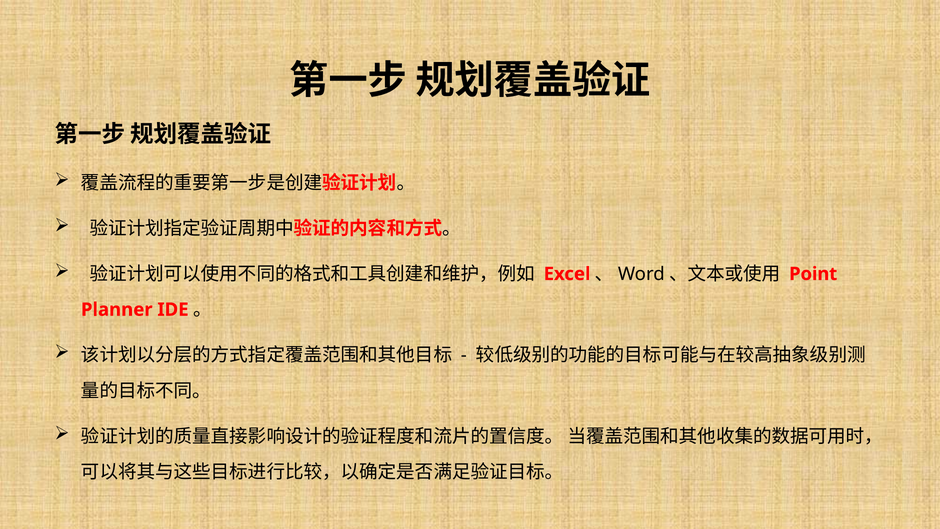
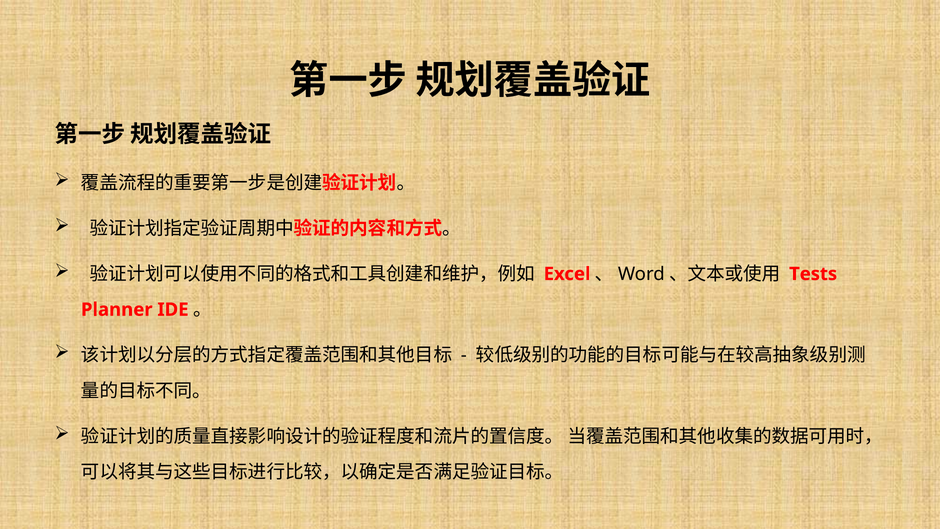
Point: Point -> Tests
